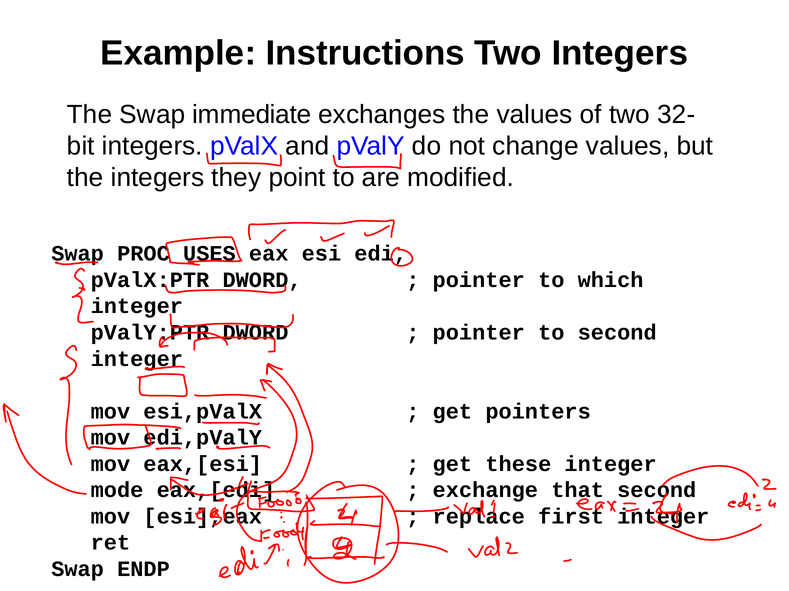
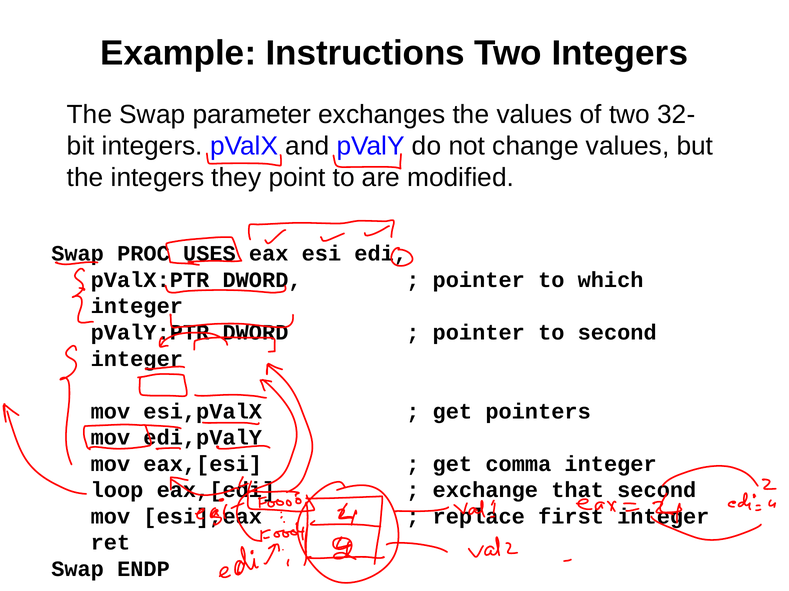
immediate: immediate -> parameter
these: these -> comma
mode: mode -> loop
